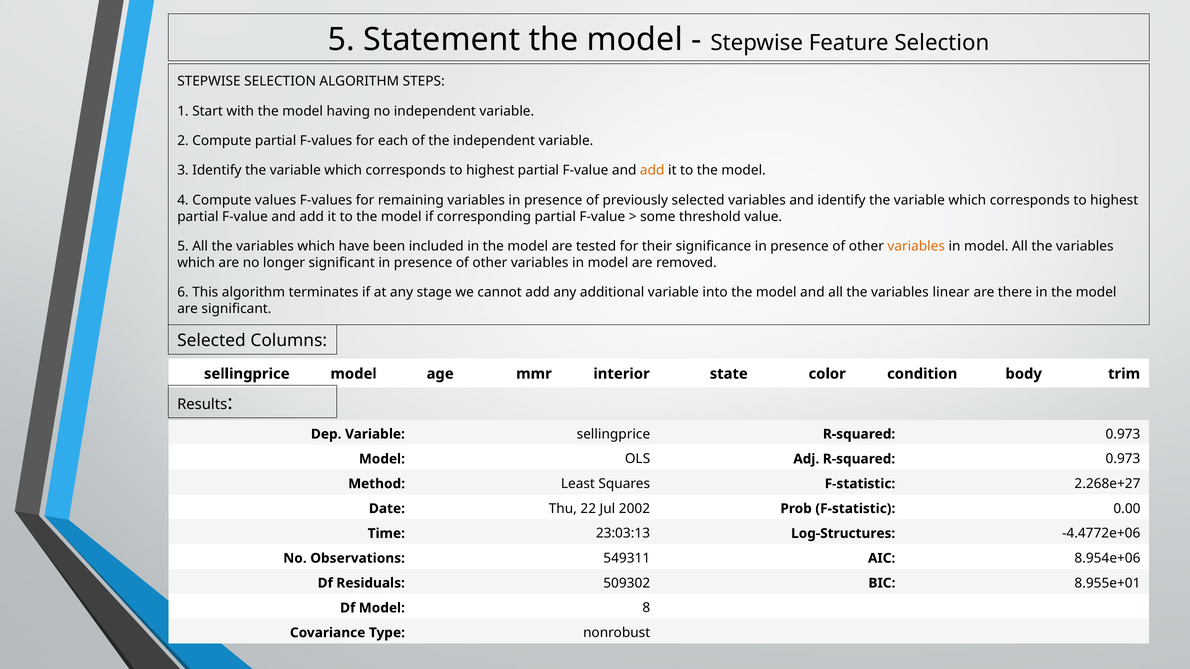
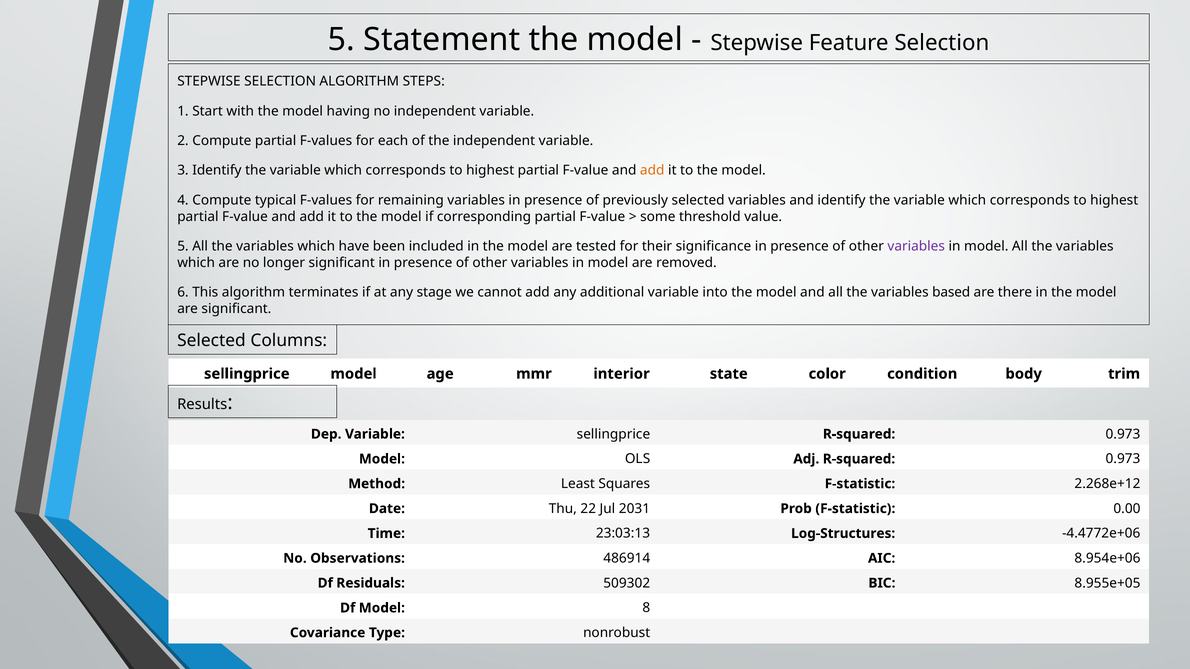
values: values -> typical
variables at (916, 246) colour: orange -> purple
linear: linear -> based
2.268e+27: 2.268e+27 -> 2.268e+12
2002: 2002 -> 2031
549311: 549311 -> 486914
8.955e+01: 8.955e+01 -> 8.955e+05
